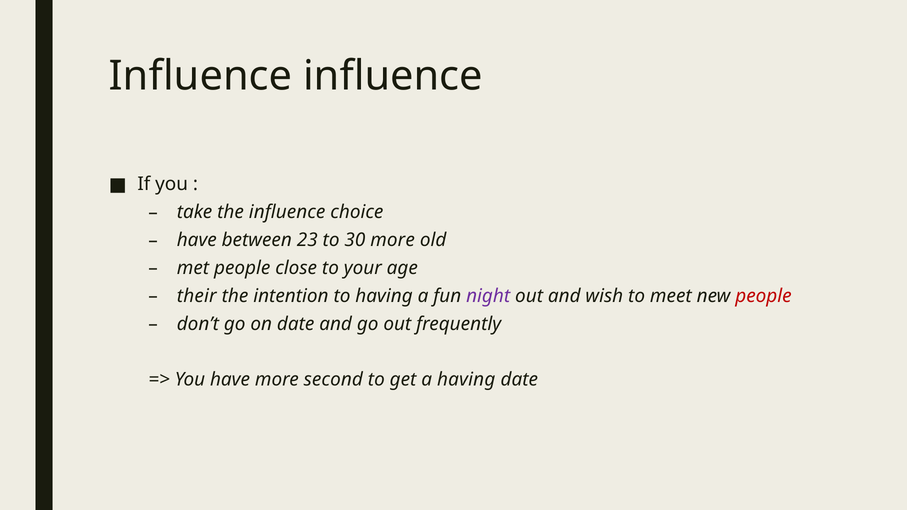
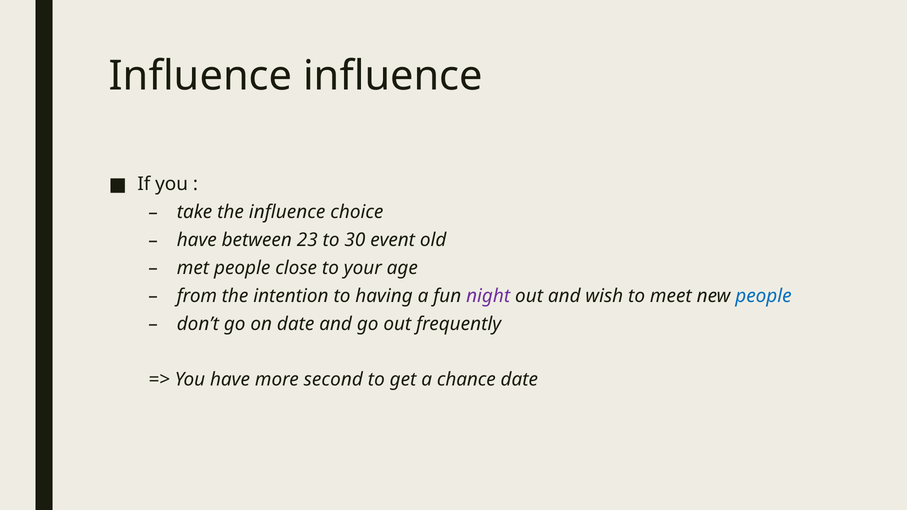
30 more: more -> event
their: their -> from
people at (763, 296) colour: red -> blue
a having: having -> chance
